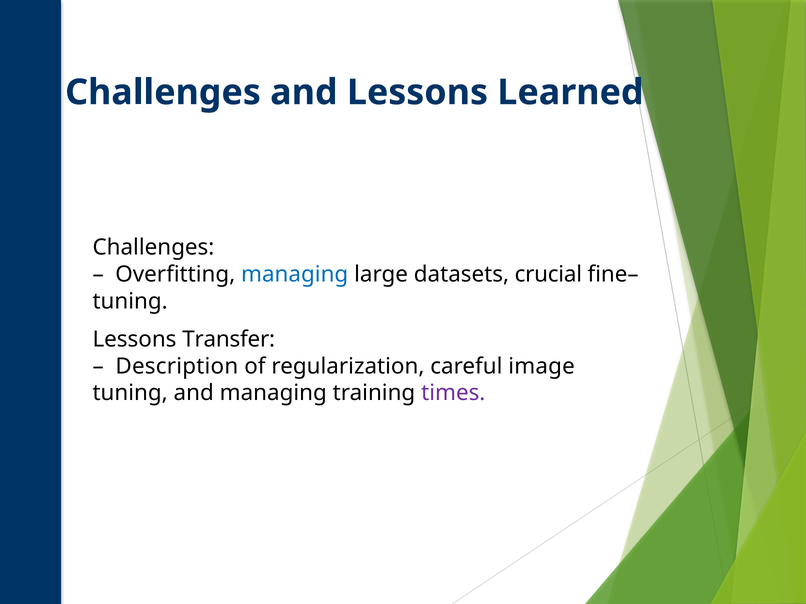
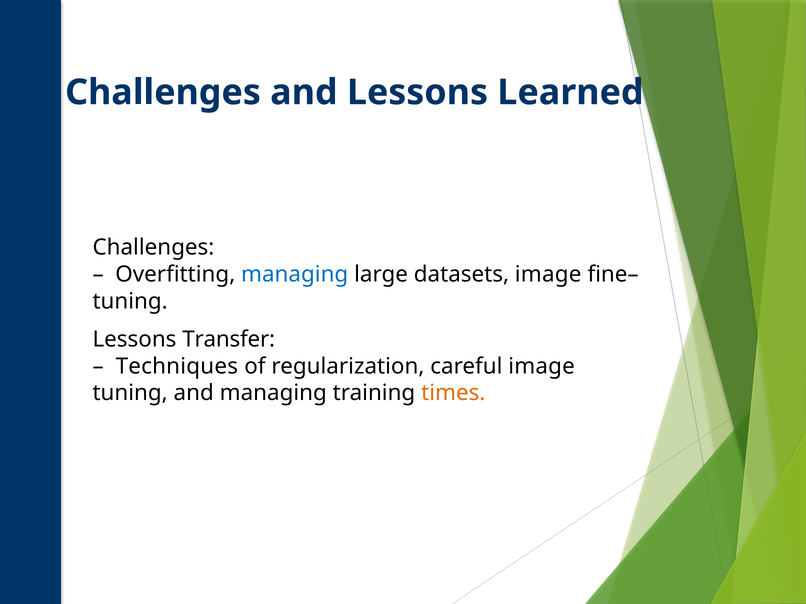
datasets crucial: crucial -> image
Description: Description -> Techniques
times colour: purple -> orange
